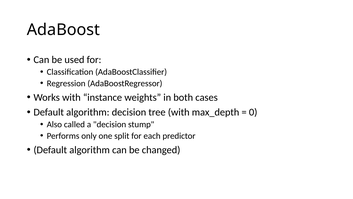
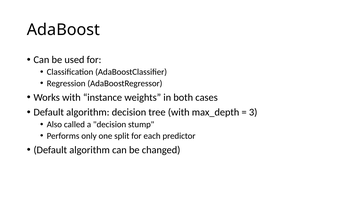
0: 0 -> 3
